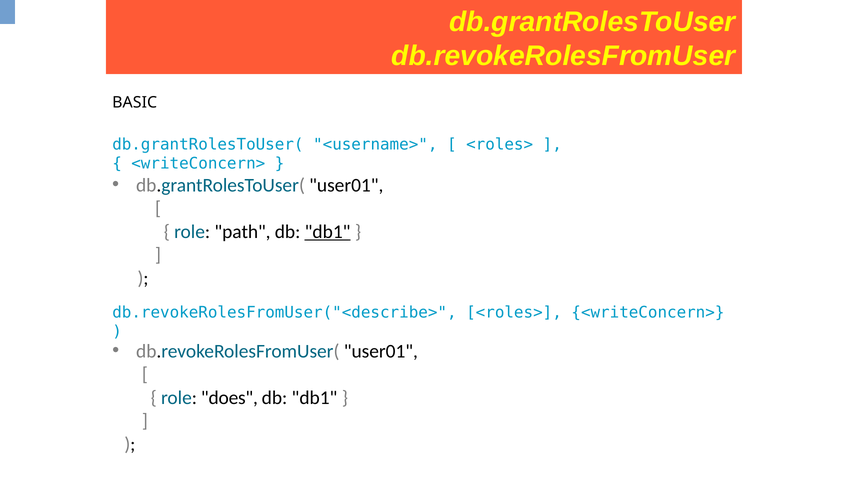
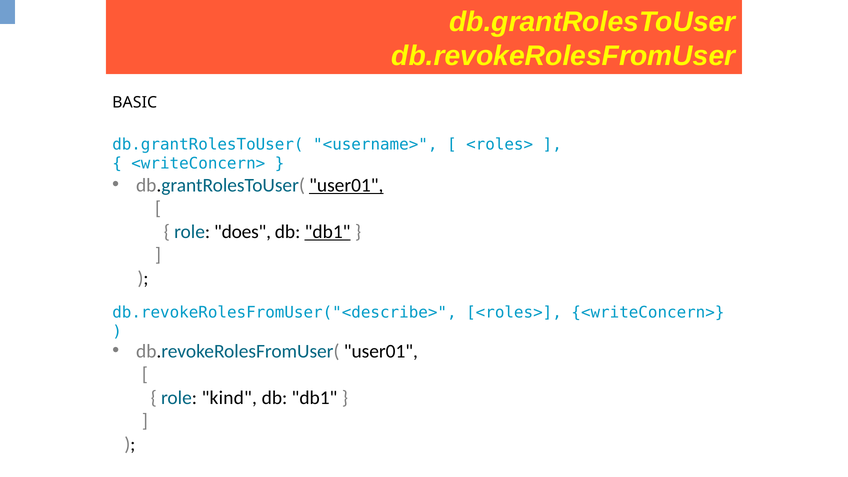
user01 at (346, 185) underline: none -> present
path: path -> does
does: does -> kind
